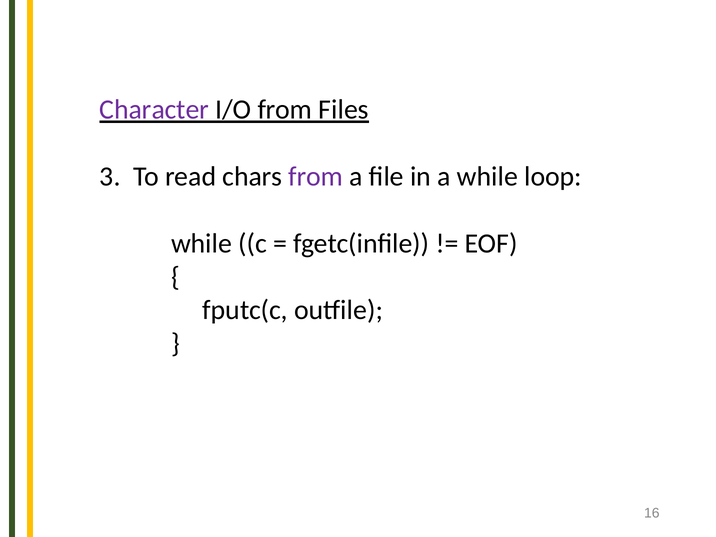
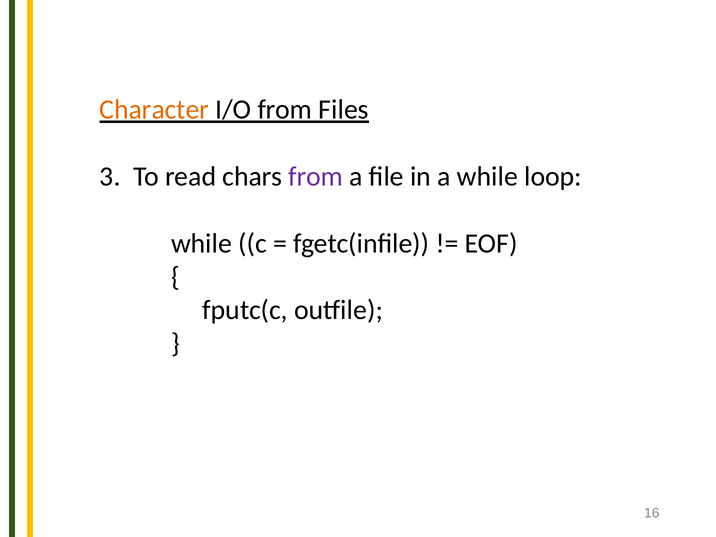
Character colour: purple -> orange
